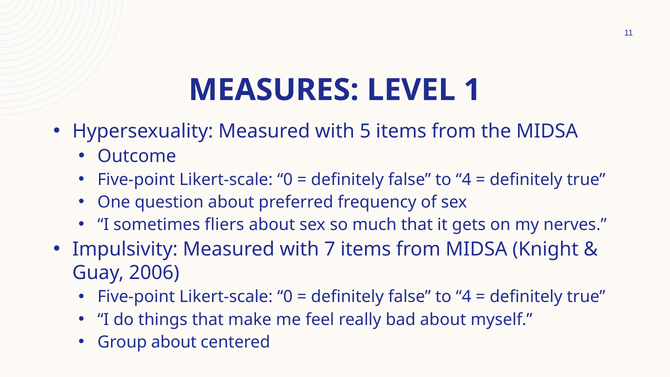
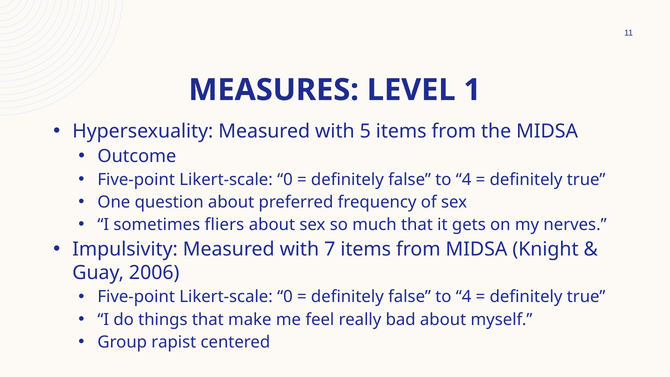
Group about: about -> rapist
